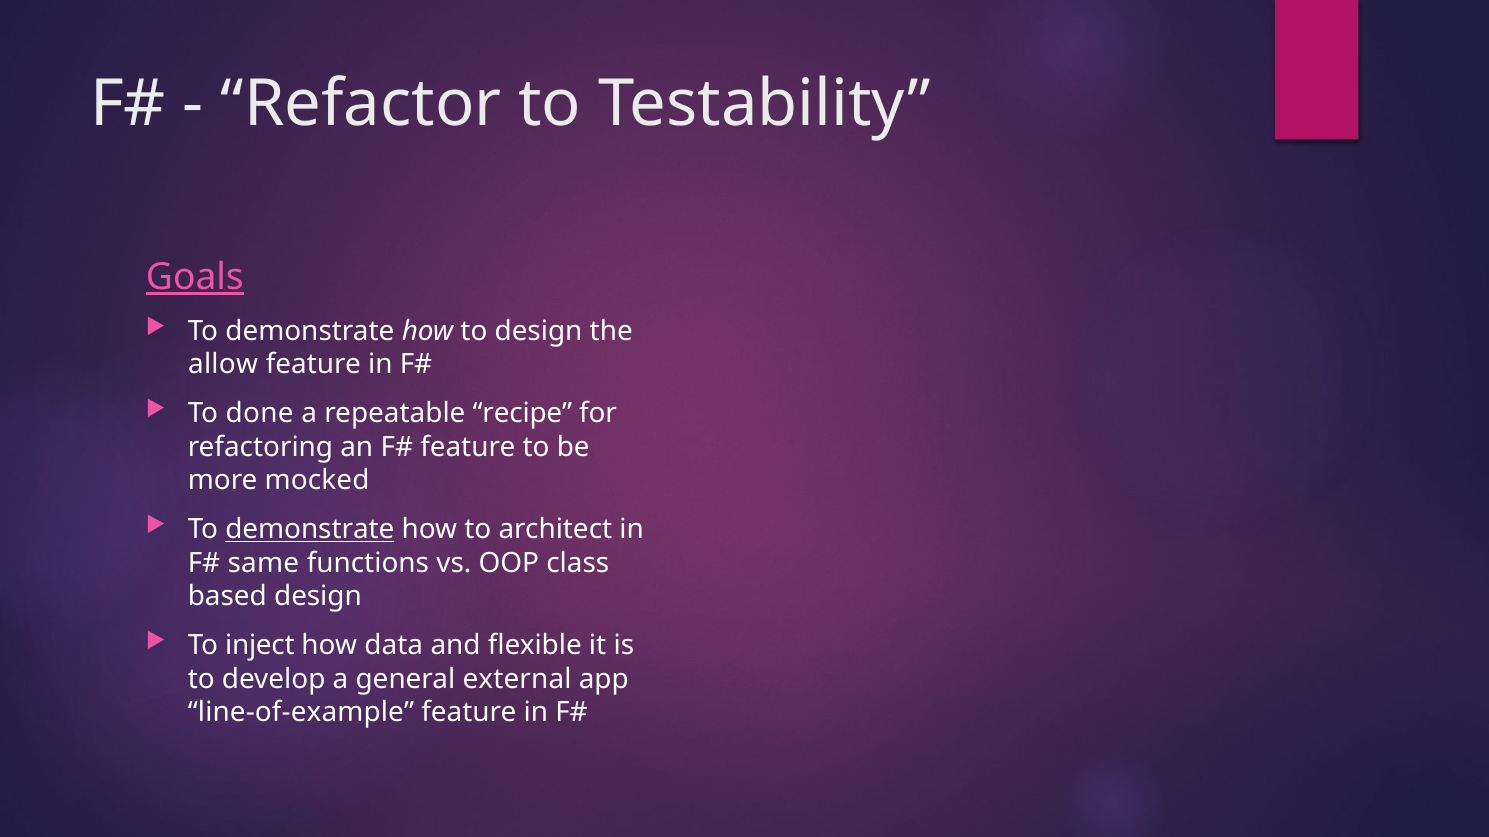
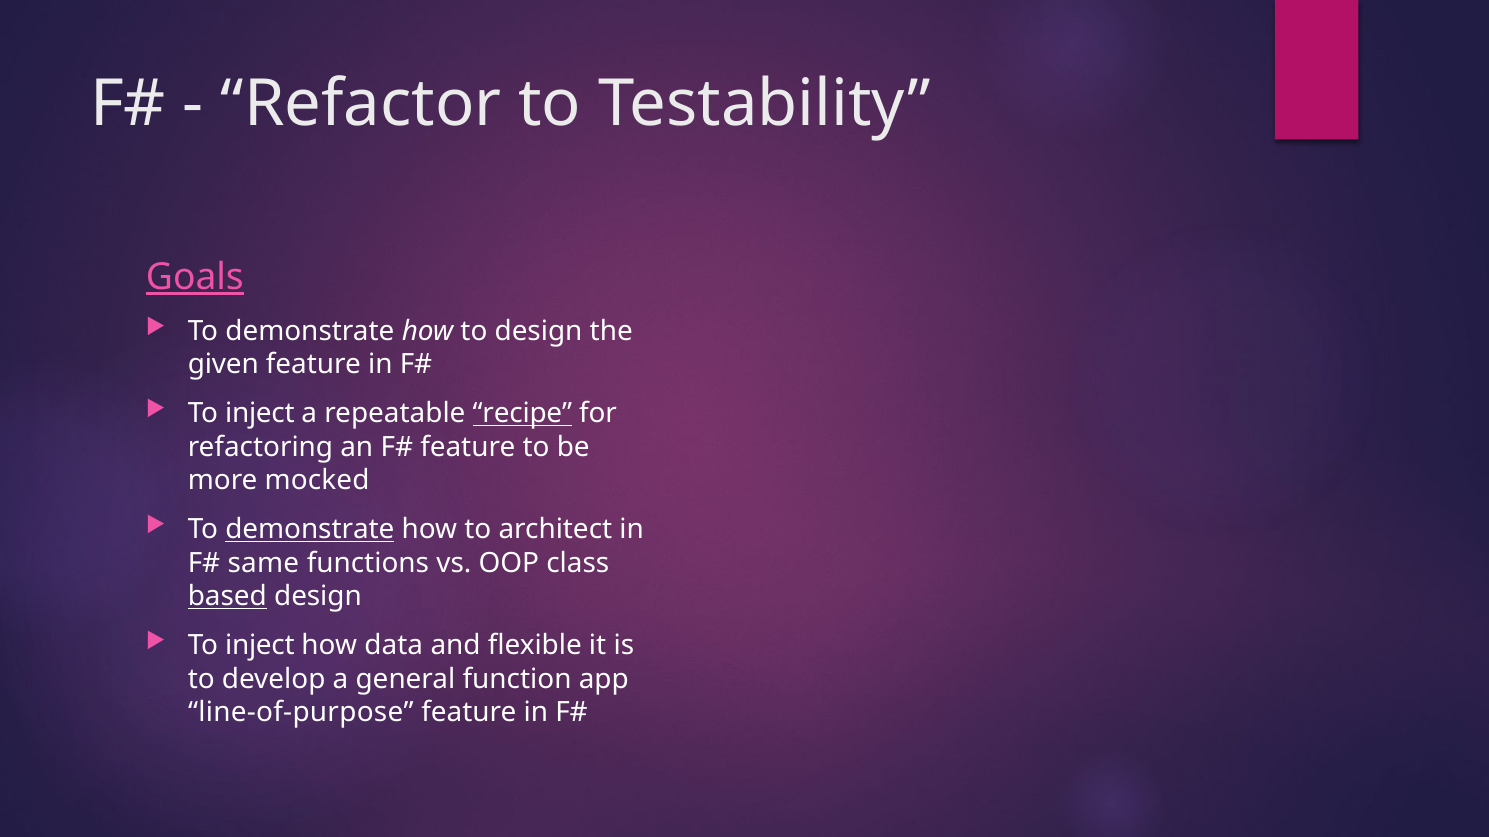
allow: allow -> given
done at (260, 414): done -> inject
recipe underline: none -> present
based underline: none -> present
external: external -> function
line-of-example: line-of-example -> line-of-purpose
